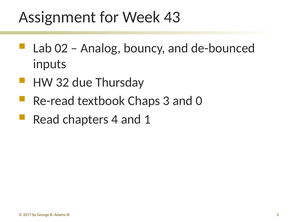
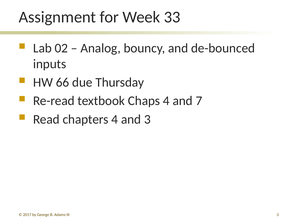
43: 43 -> 33
32: 32 -> 66
Chaps 3: 3 -> 4
0: 0 -> 7
and 1: 1 -> 3
